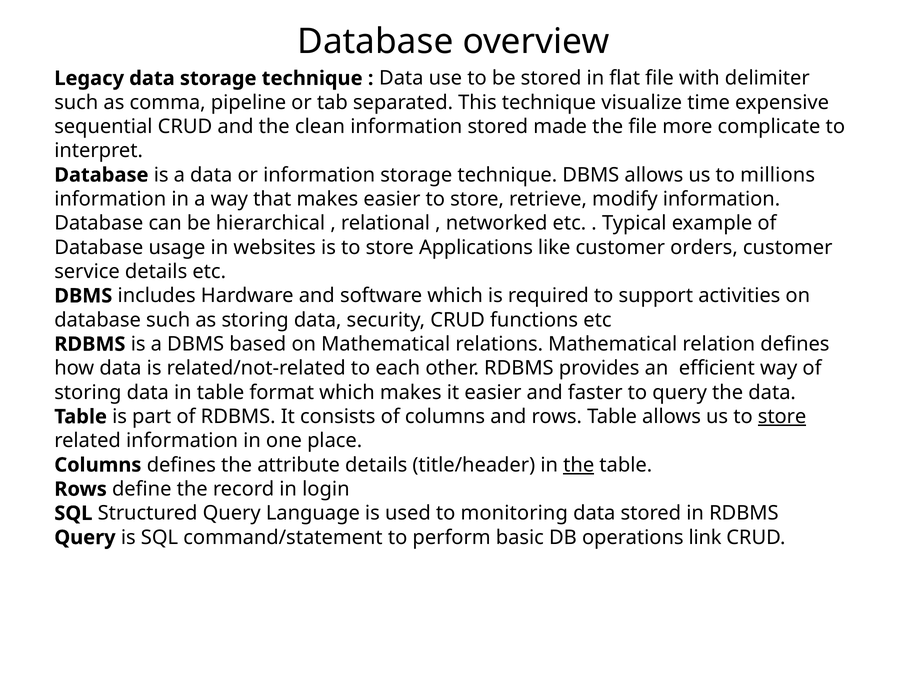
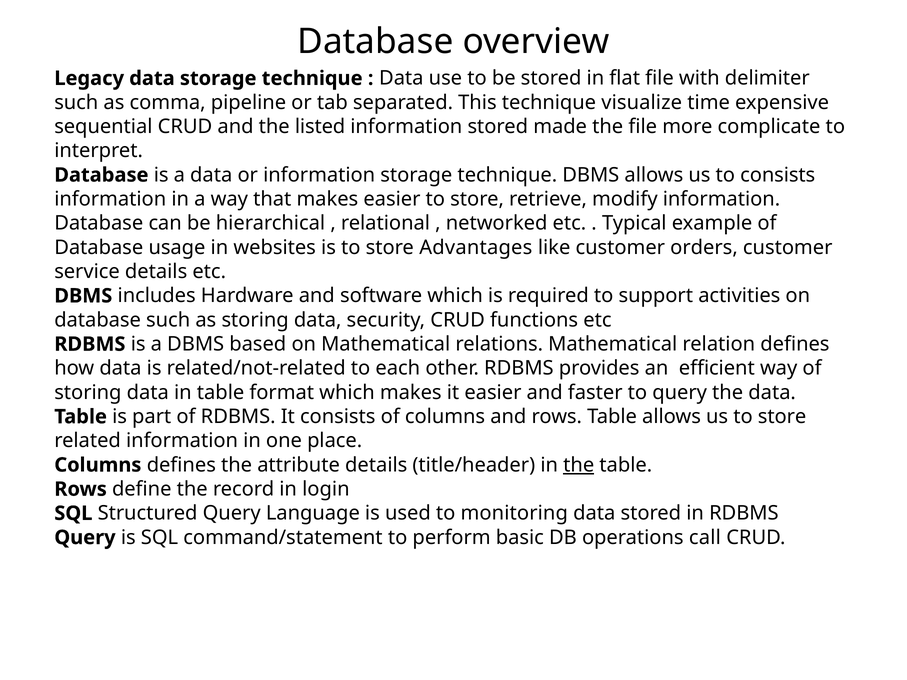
clean: clean -> listed
to millions: millions -> consists
Applications: Applications -> Advantages
store at (782, 417) underline: present -> none
link: link -> call
